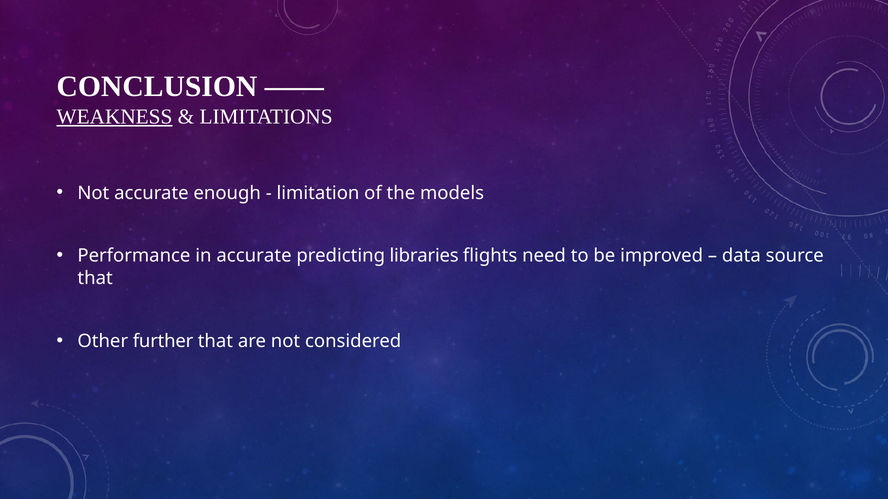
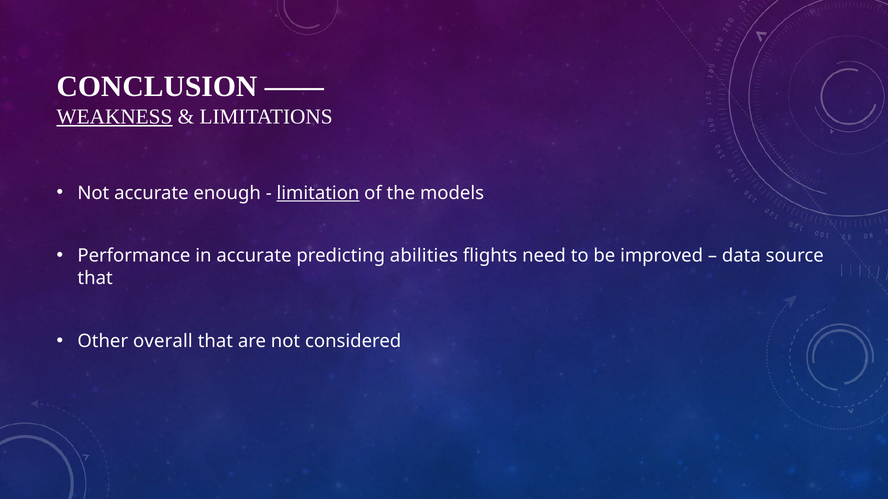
limitation underline: none -> present
libraries: libraries -> abilities
further: further -> overall
